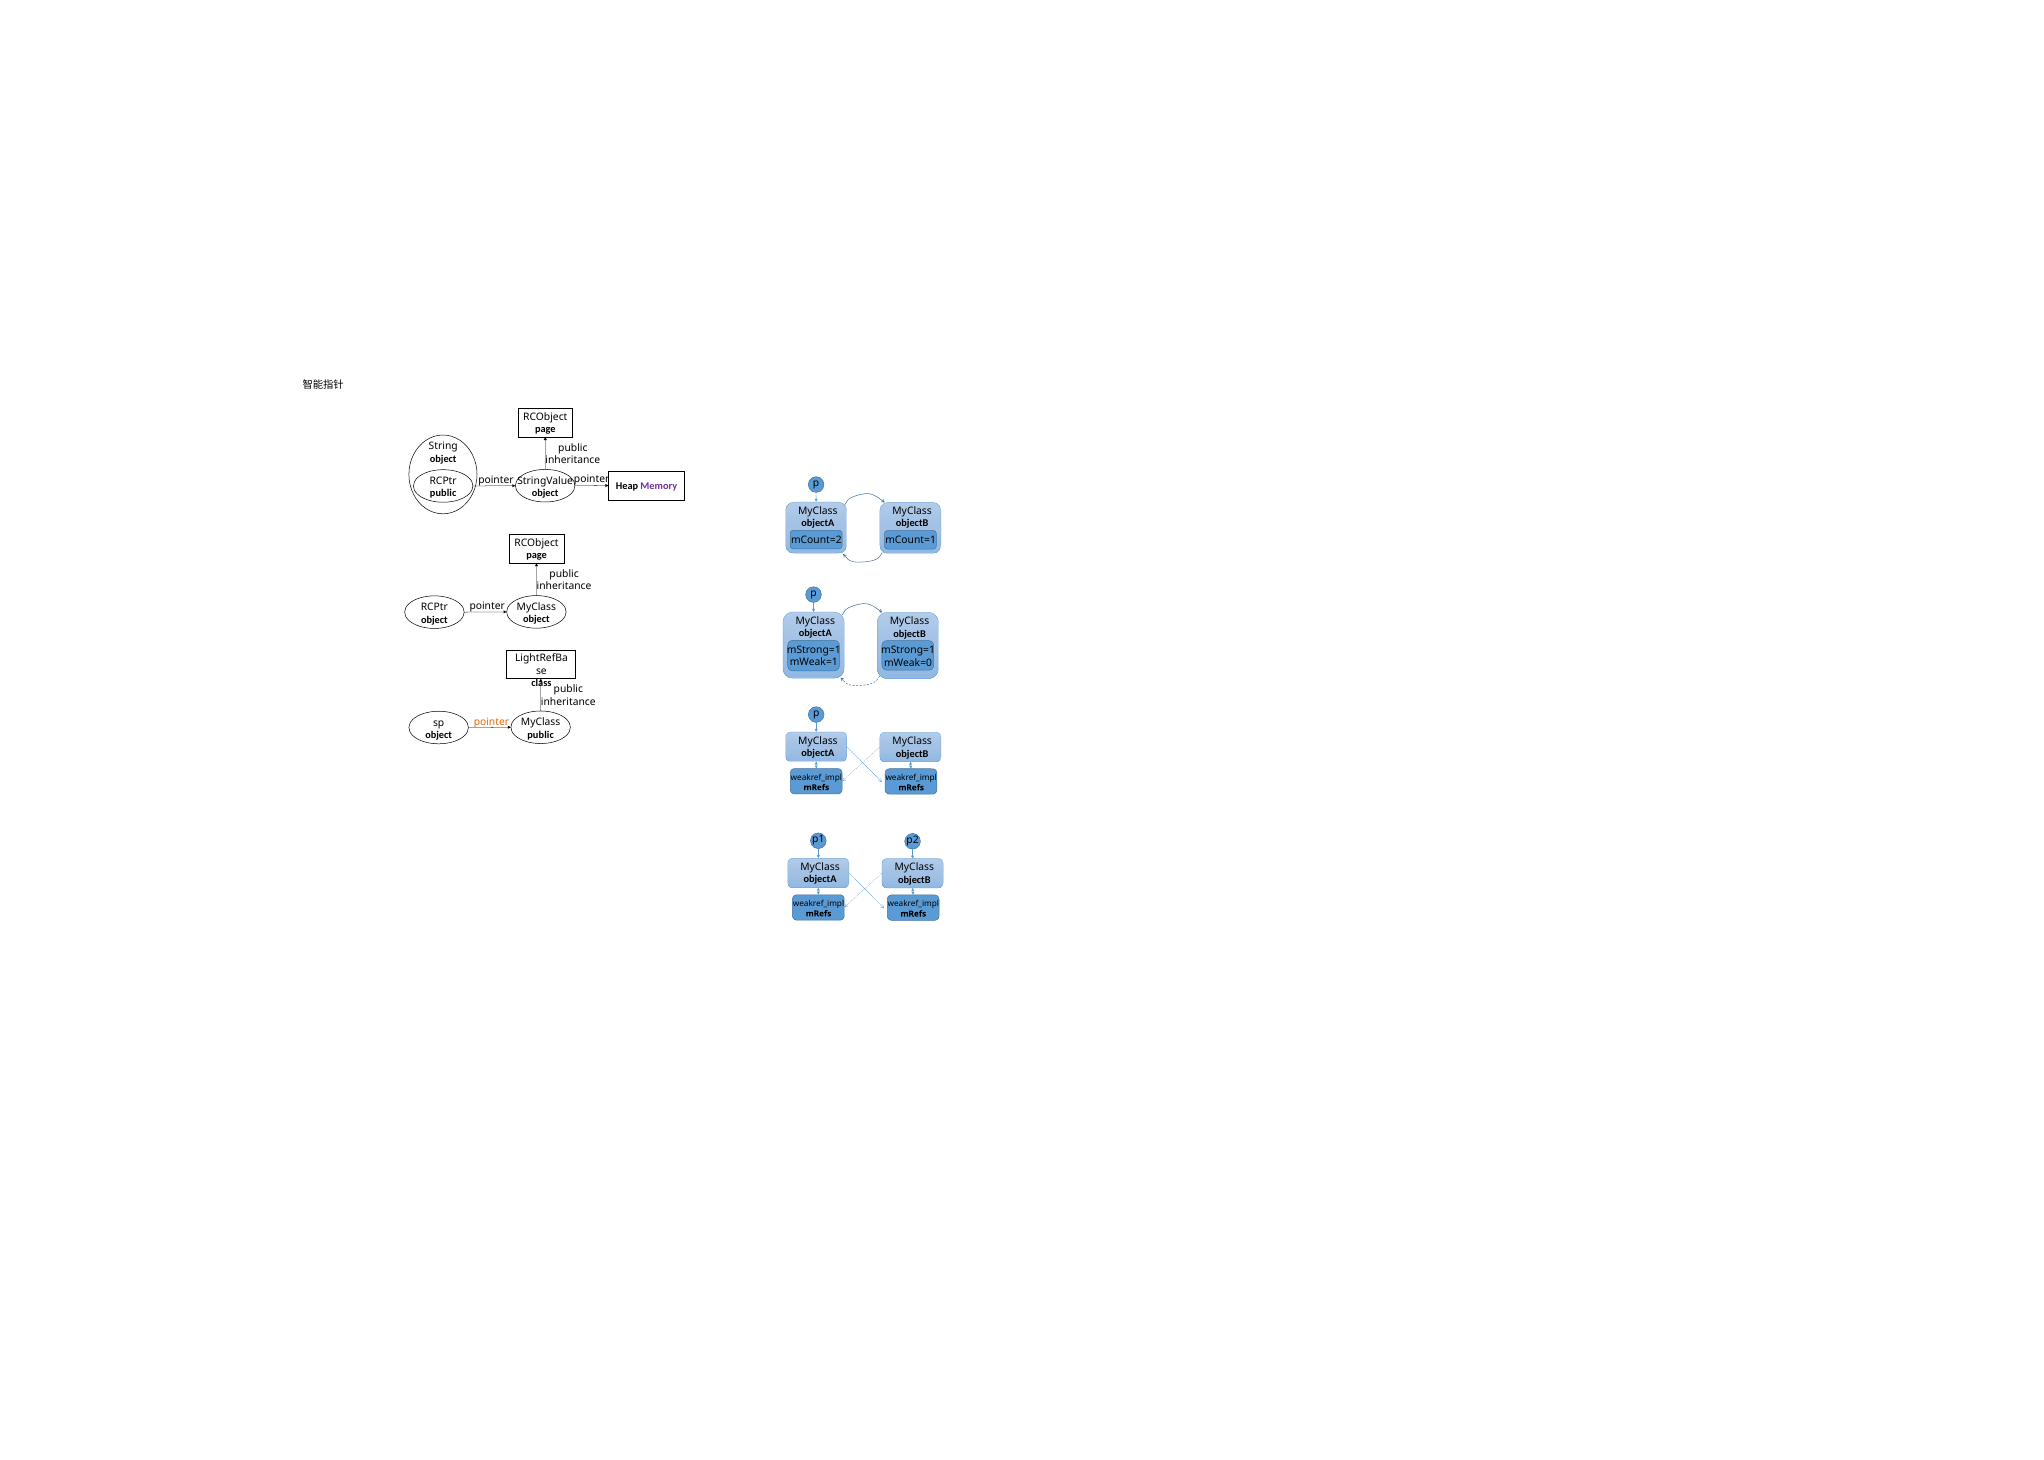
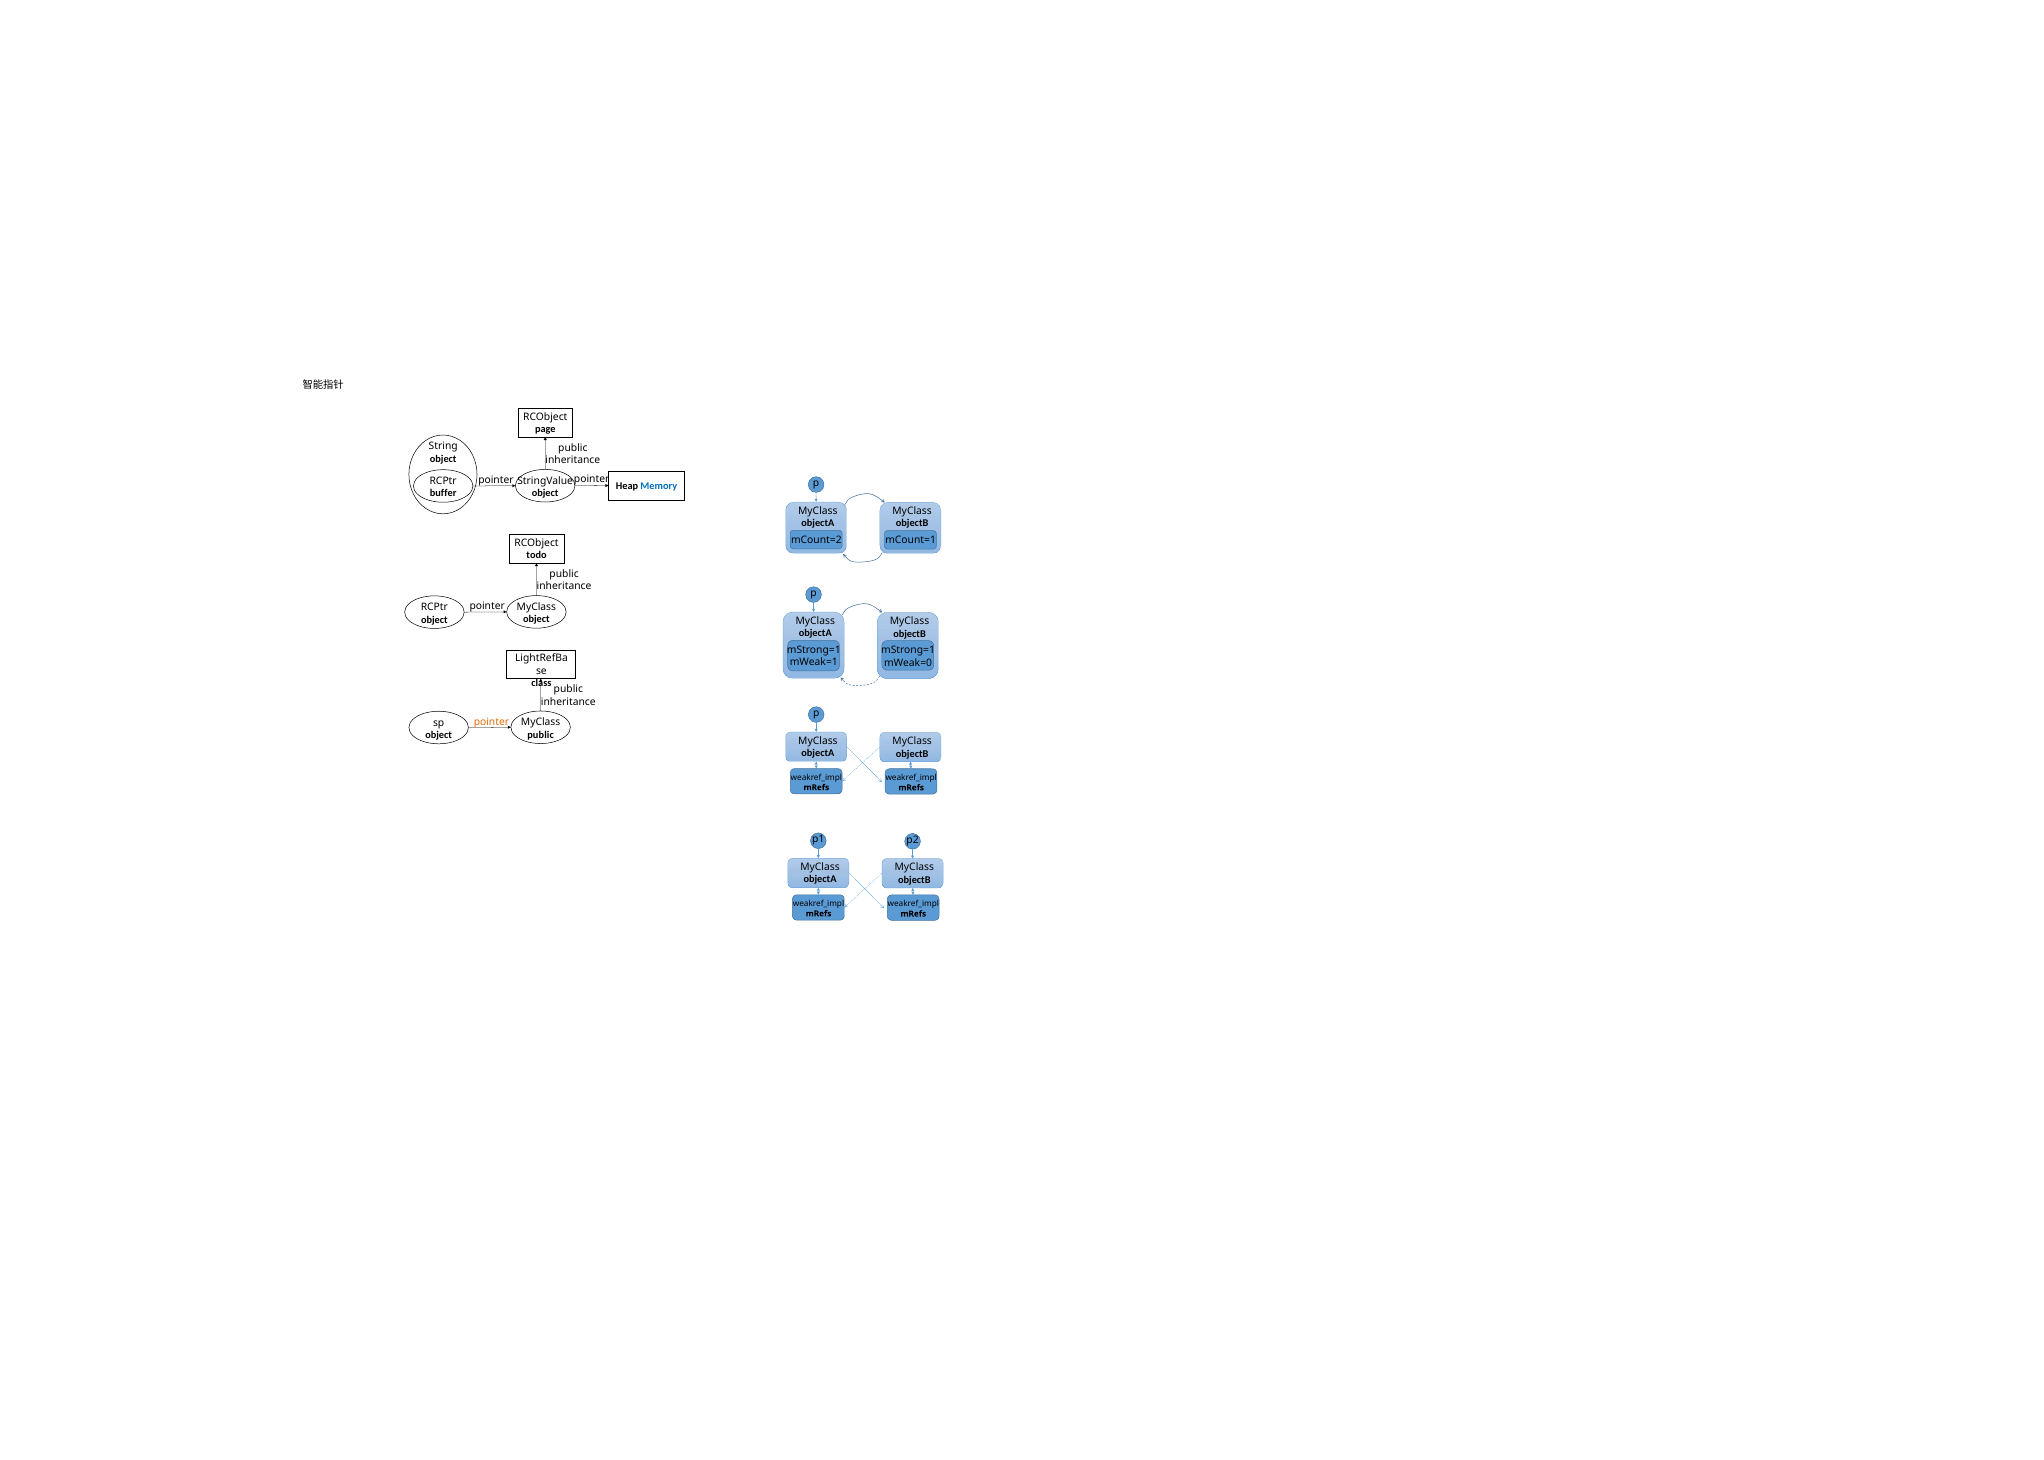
Memory colour: purple -> blue
public at (443, 493): public -> buffer
page at (537, 556): page -> todo
